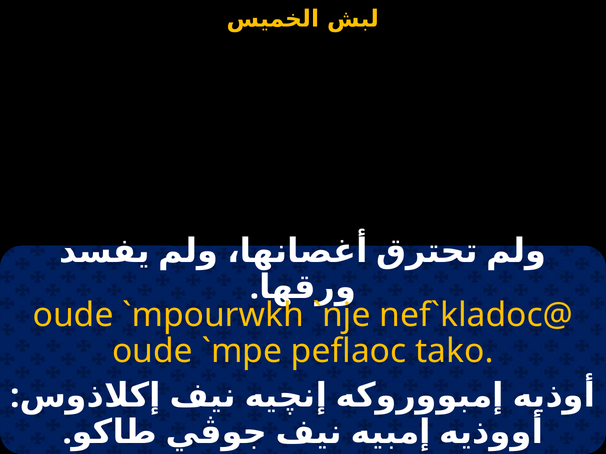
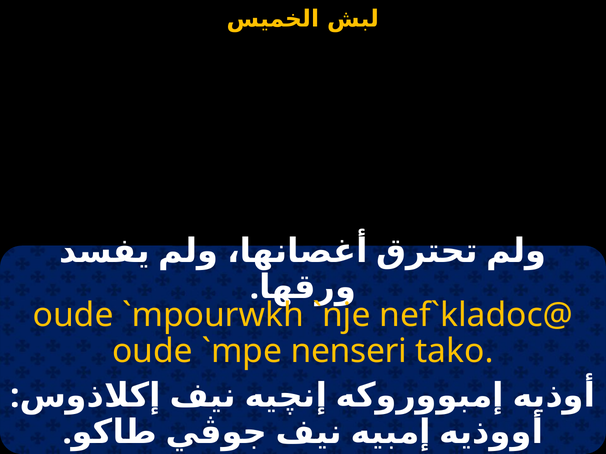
peflaoc: peflaoc -> nenseri
